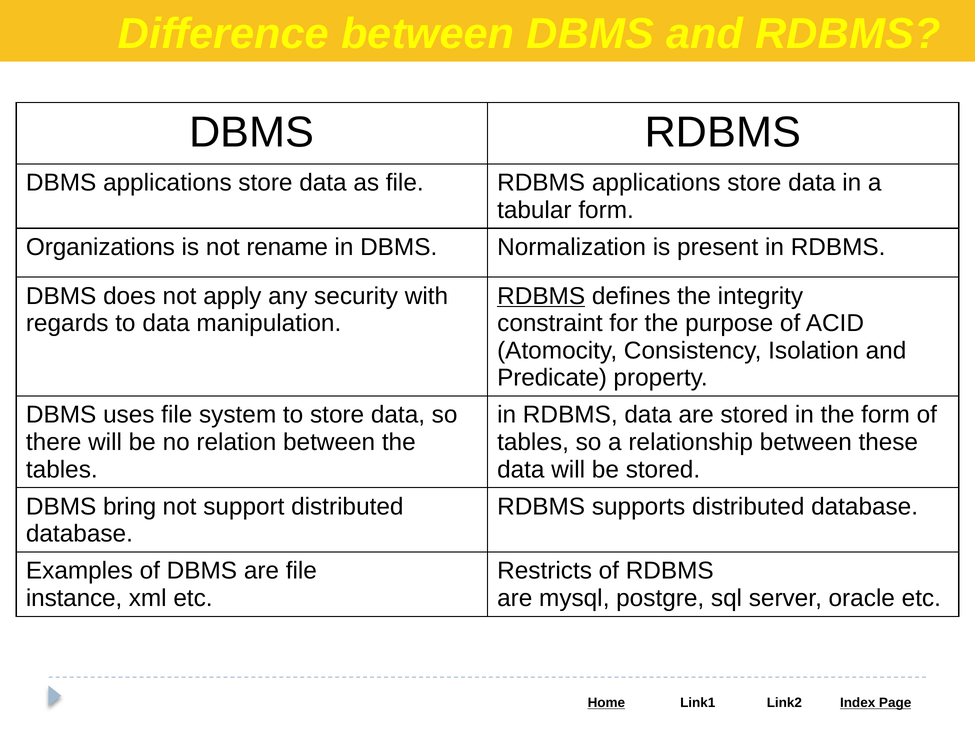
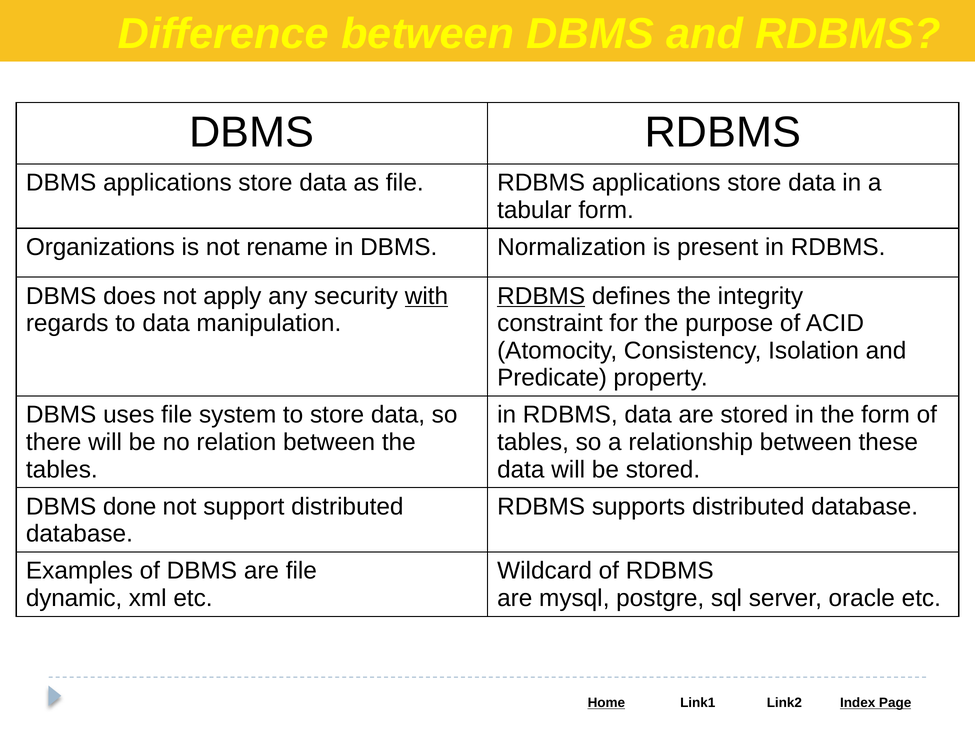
with underline: none -> present
bring: bring -> done
Restricts: Restricts -> Wildcard
instance: instance -> dynamic
